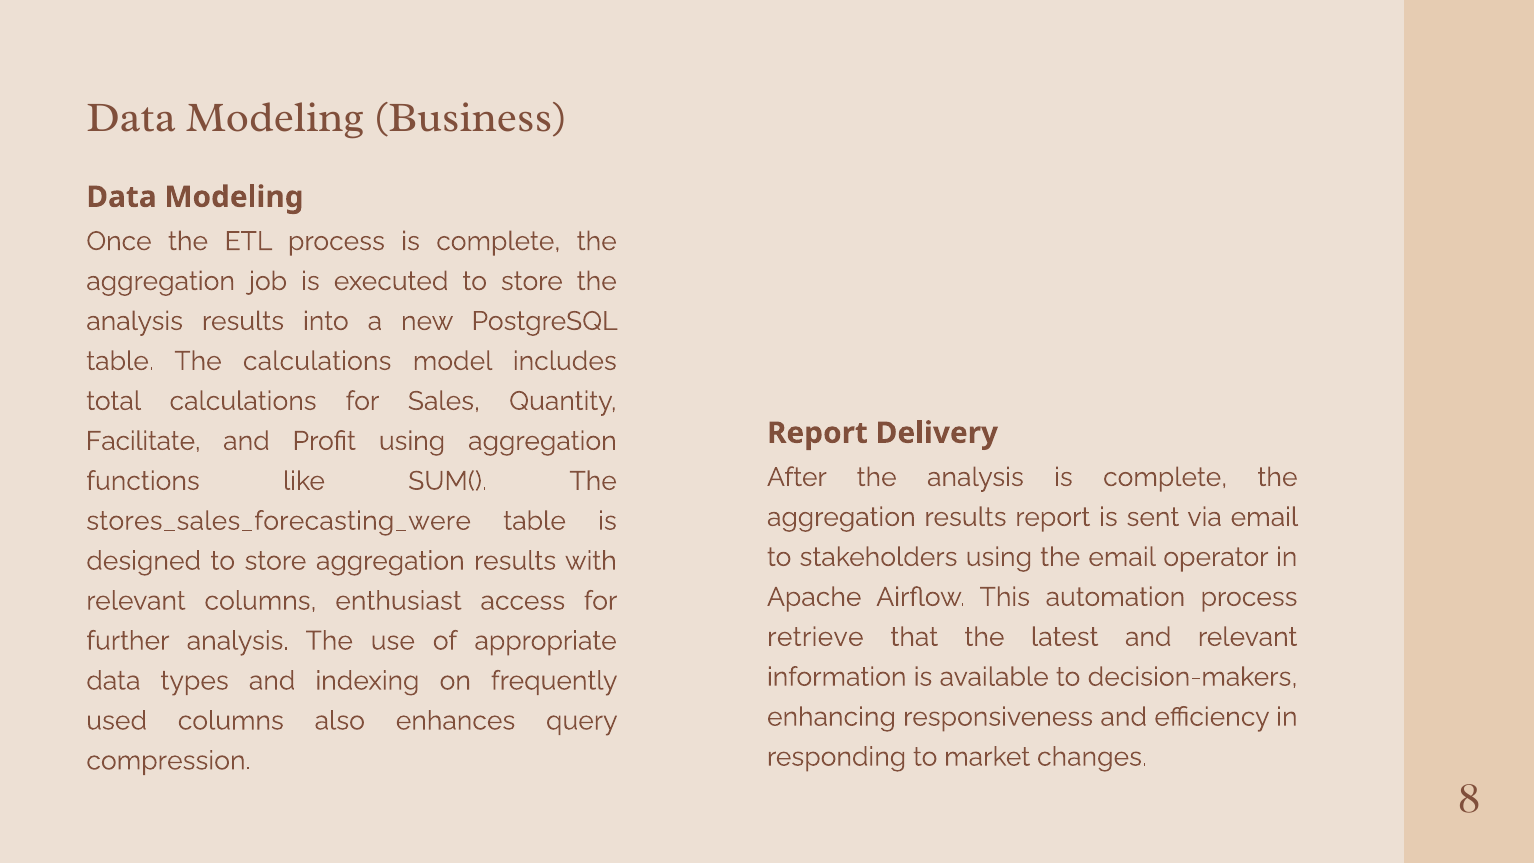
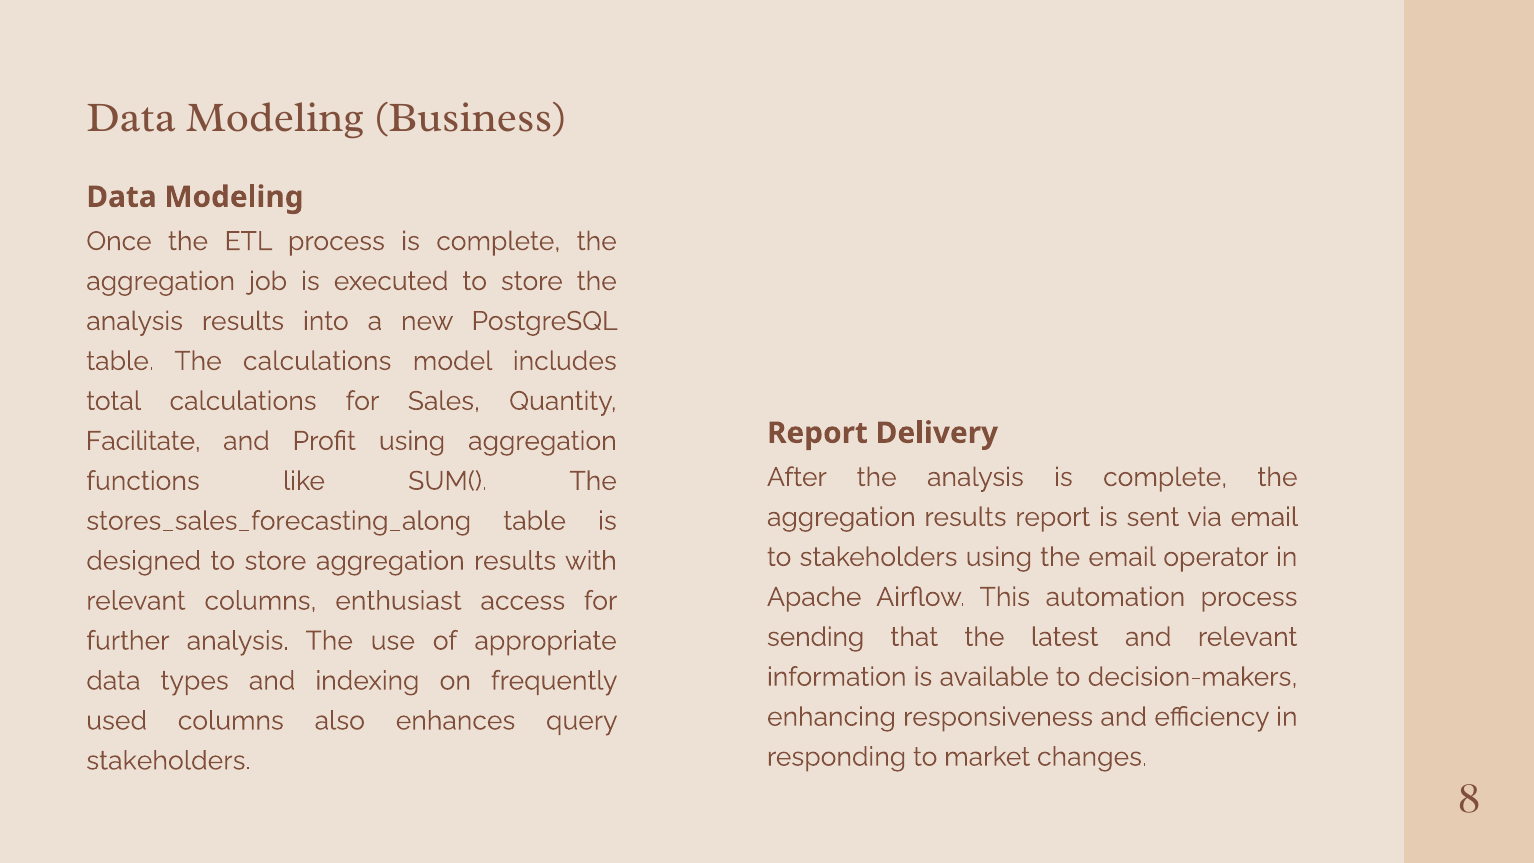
stores_sales_forecasting_were: stores_sales_forecasting_were -> stores_sales_forecasting_along
retrieve: retrieve -> sending
compression at (168, 761): compression -> stakeholders
